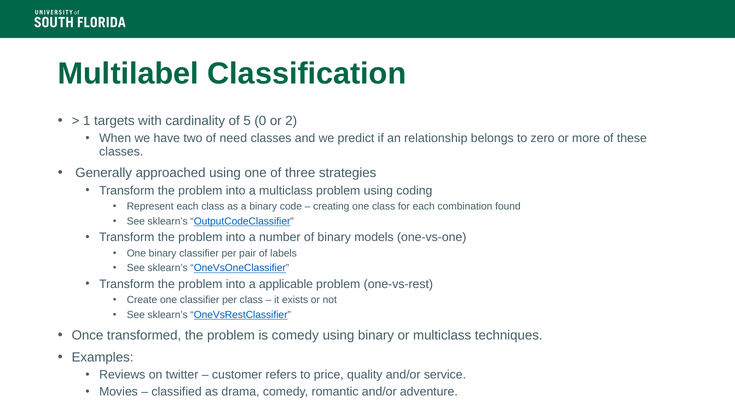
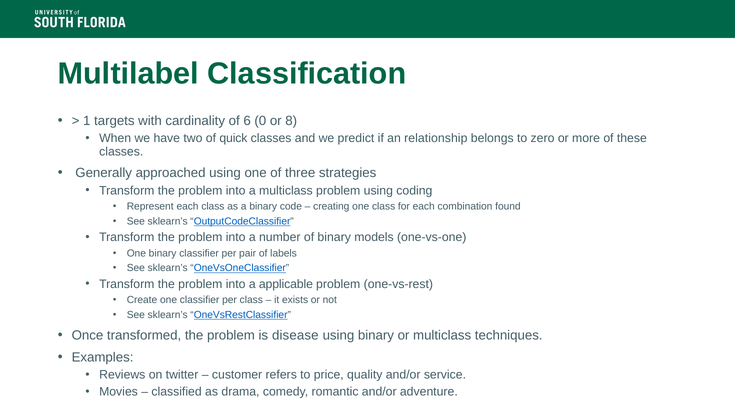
5: 5 -> 6
2: 2 -> 8
need: need -> quick
is comedy: comedy -> disease
